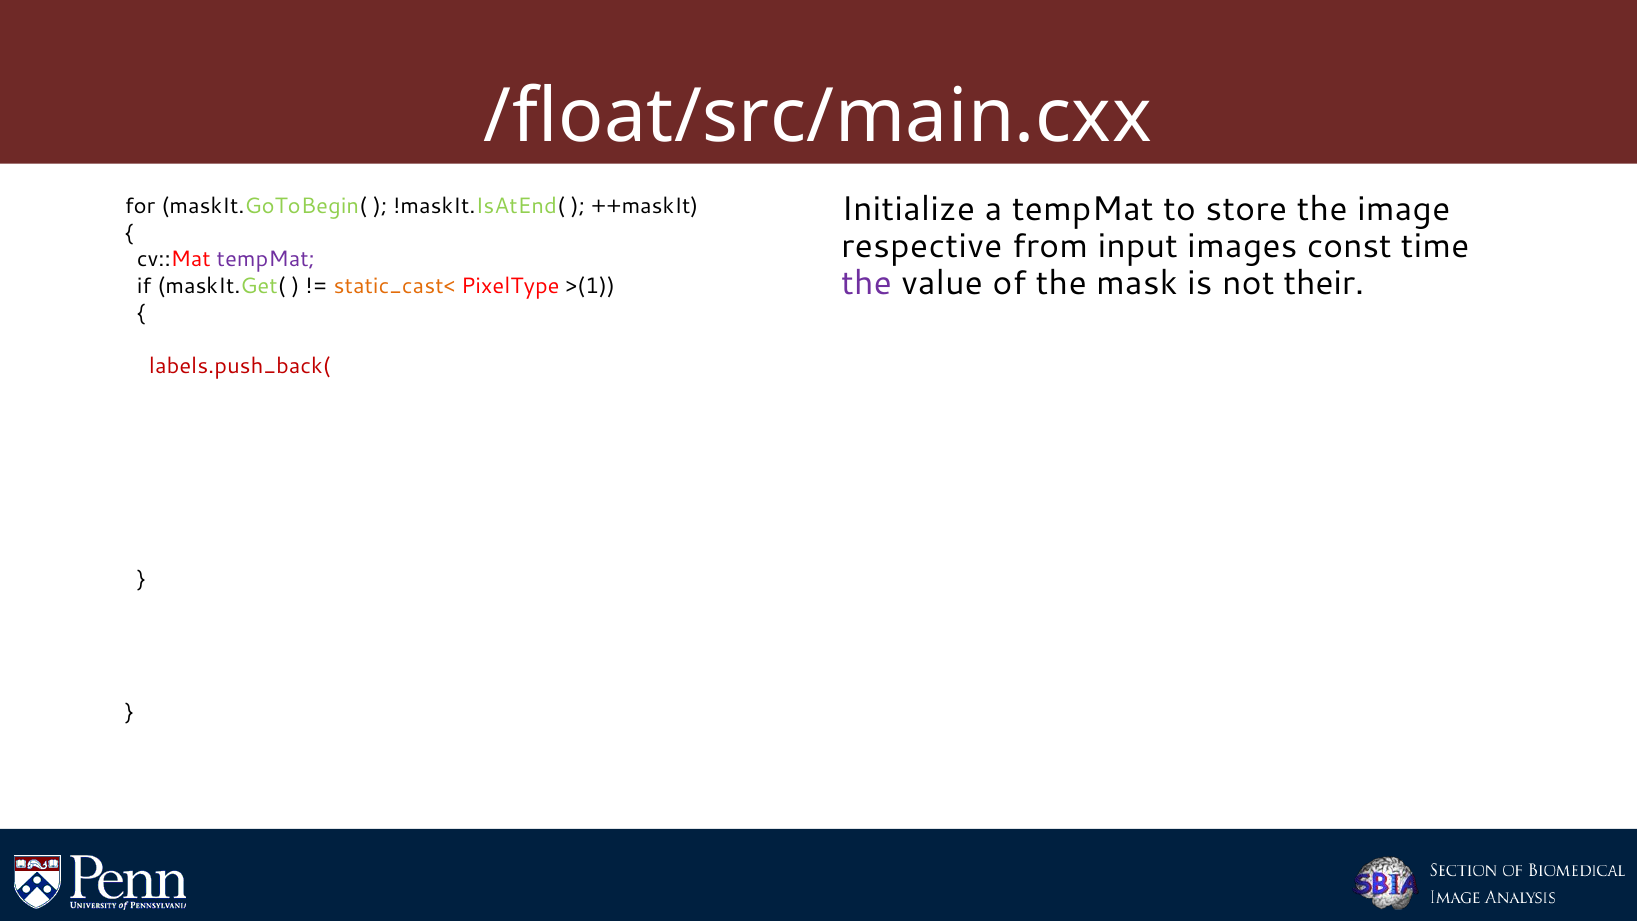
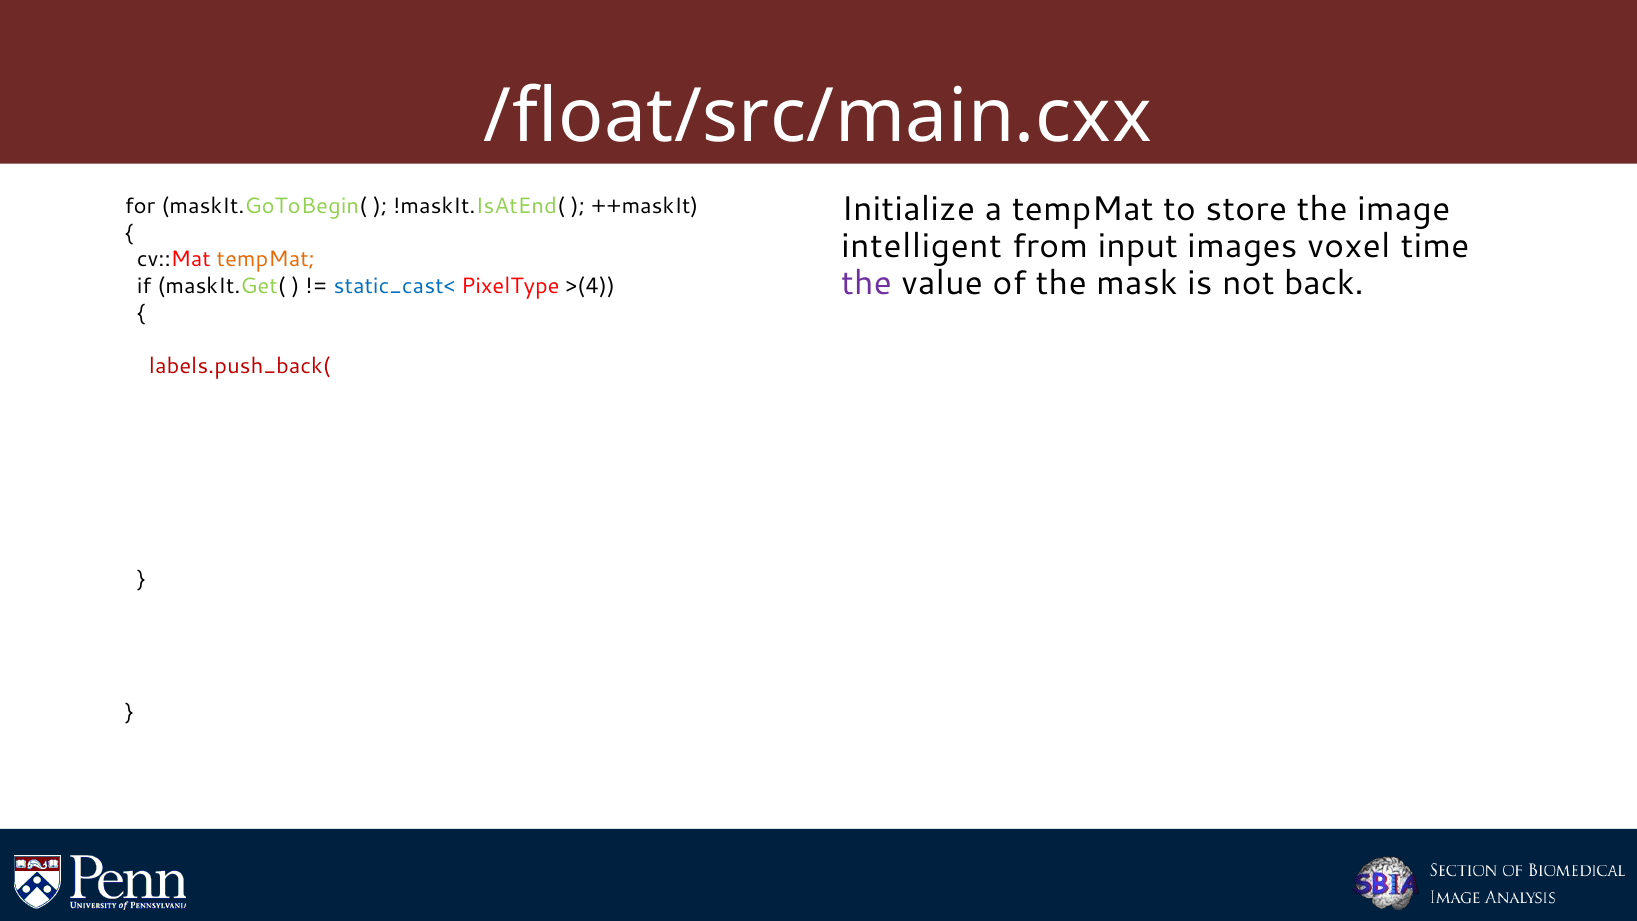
respective: respective -> intelligent
const: const -> voxel
tempMat at (266, 259) colour: purple -> orange
their: their -> back
static_cast< colour: orange -> blue
>(1: >(1 -> >(4
